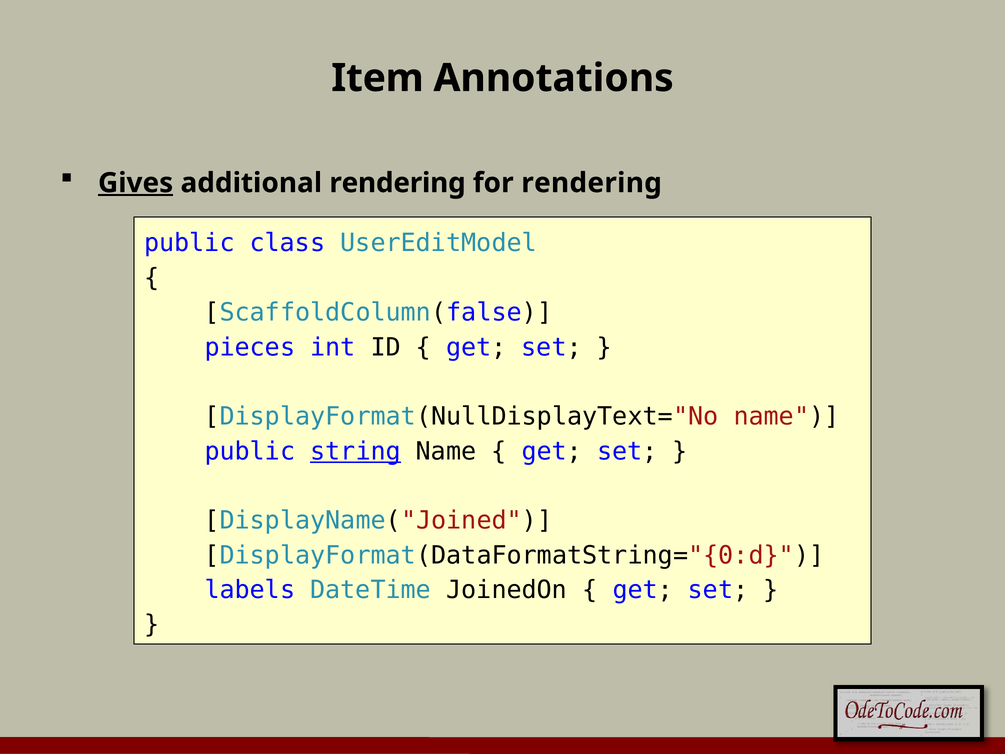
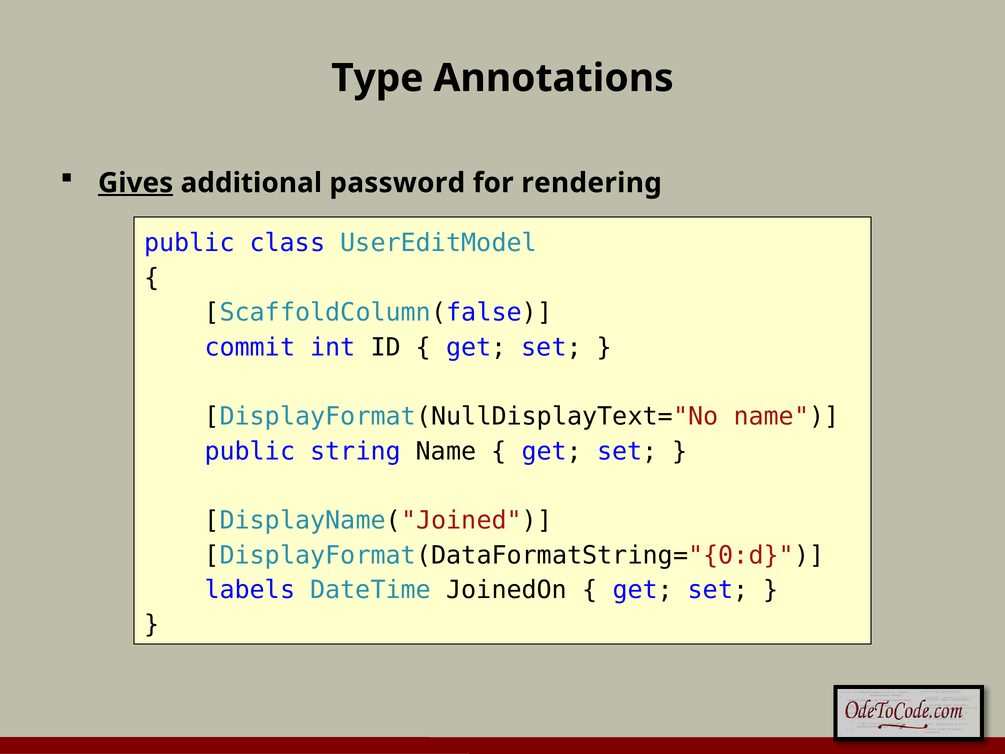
Item: Item -> Type
additional rendering: rendering -> password
pieces: pieces -> commit
string underline: present -> none
